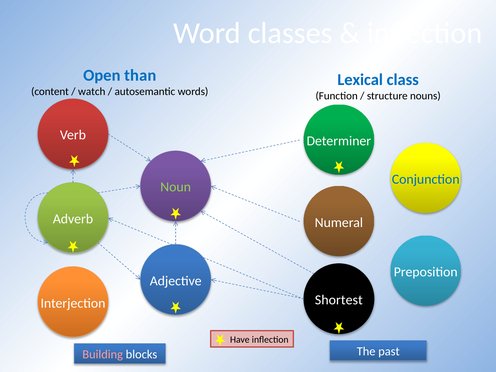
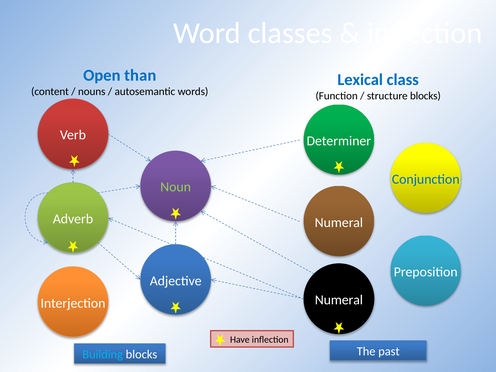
watch: watch -> nouns
structure nouns: nouns -> blocks
Shortest at (339, 300): Shortest -> Numeral
Building colour: pink -> light blue
